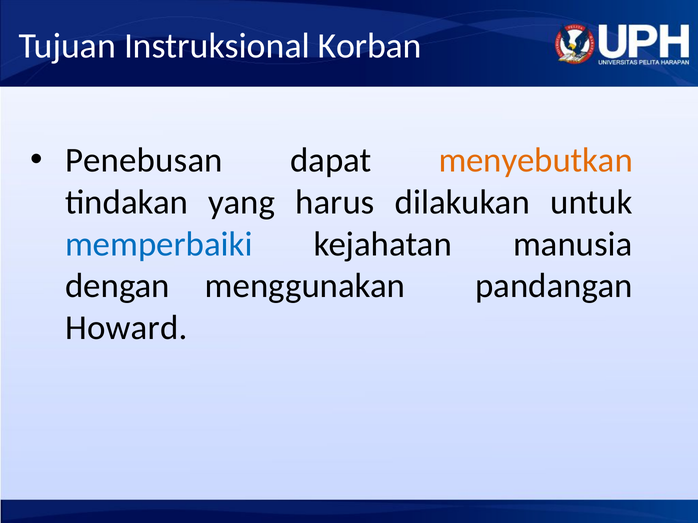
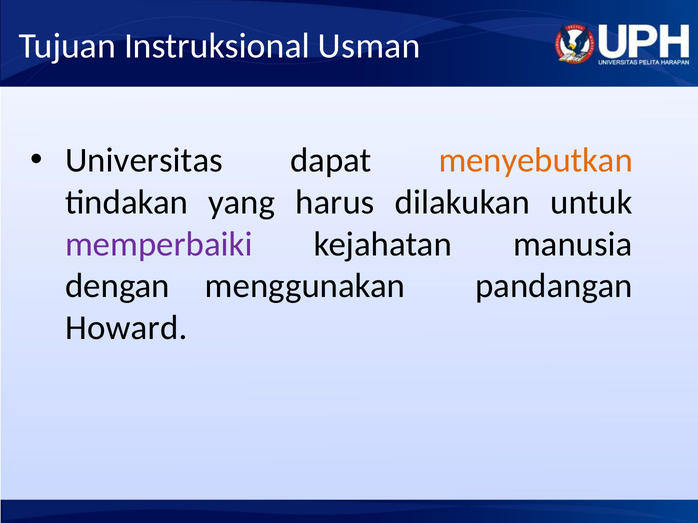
Korban: Korban -> Usman
Penebusan: Penebusan -> Universitas
memperbaiki colour: blue -> purple
